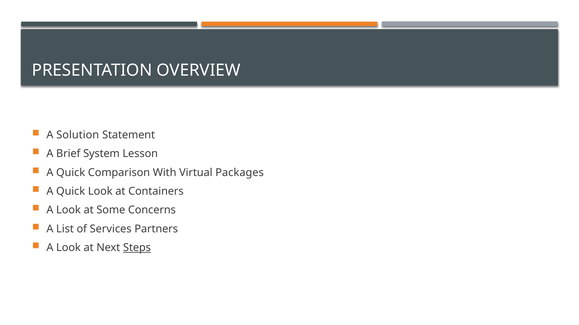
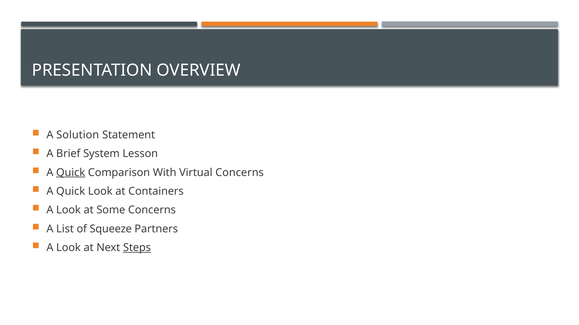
Quick at (71, 173) underline: none -> present
Virtual Packages: Packages -> Concerns
Services: Services -> Squeeze
